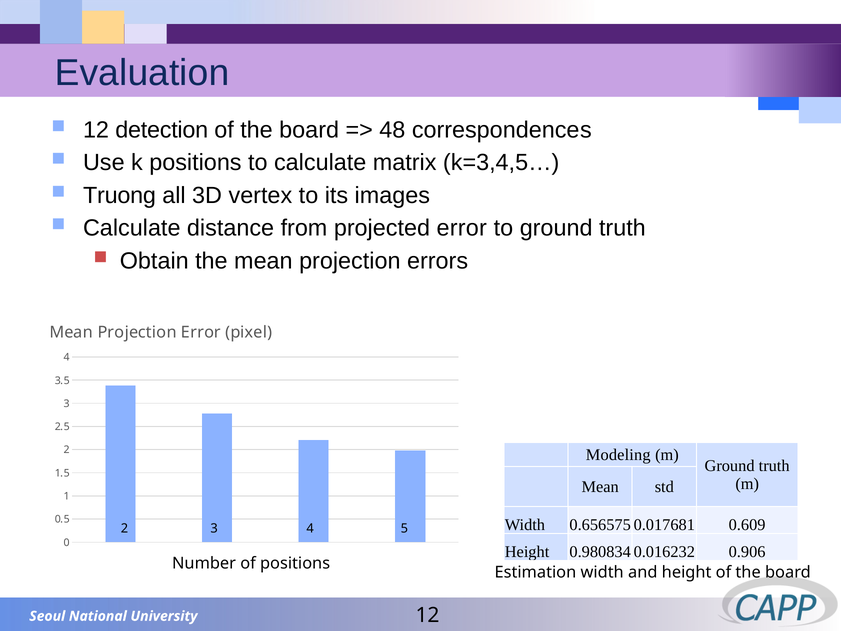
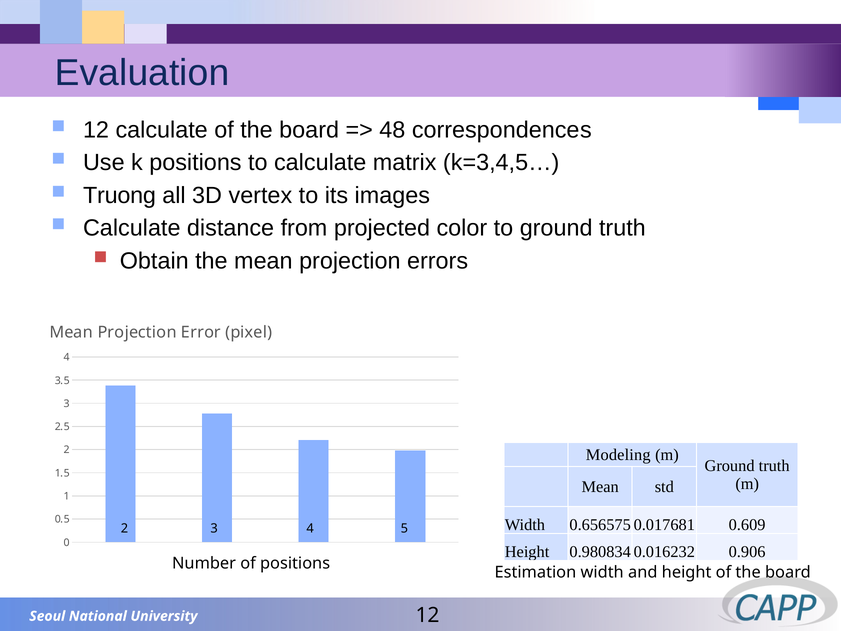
12 detection: detection -> calculate
projected error: error -> color
